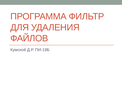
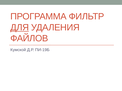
ДЛЯ underline: none -> present
